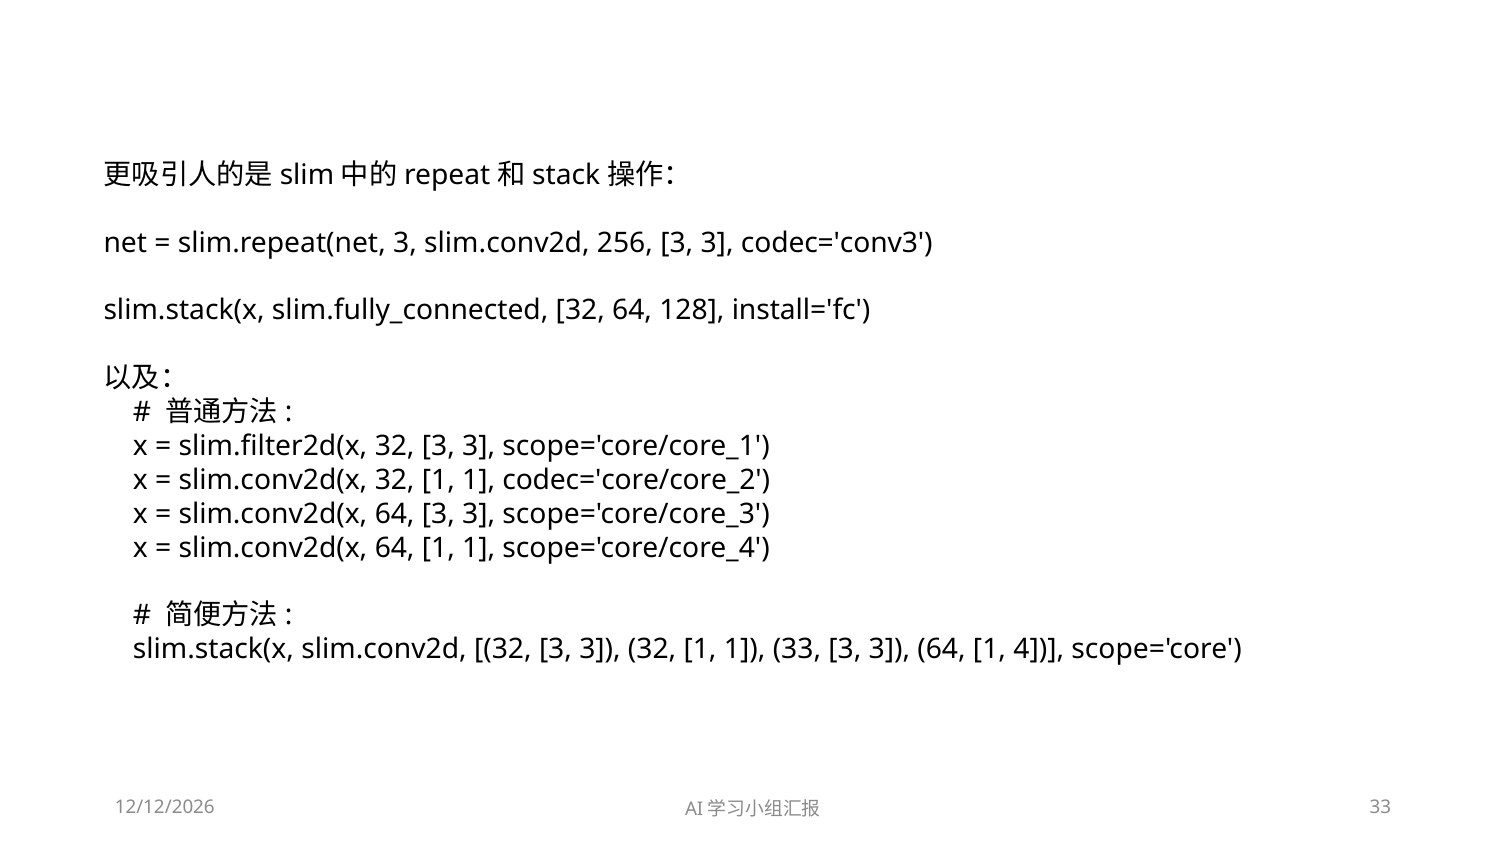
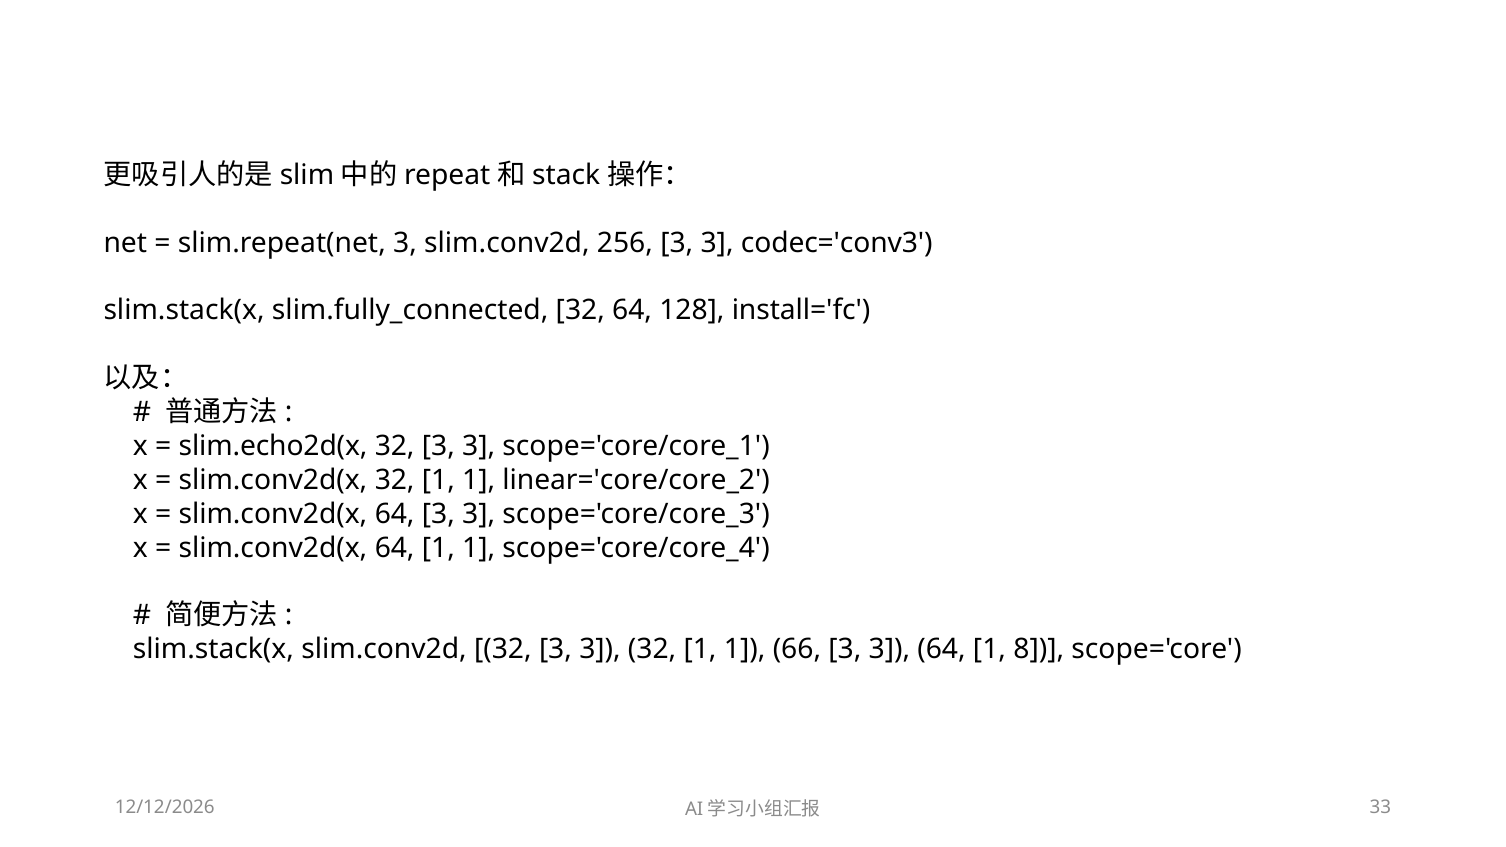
slim.filter2d(x: slim.filter2d(x -> slim.echo2d(x
codec='core/core_2: codec='core/core_2 -> linear='core/core_2
1 33: 33 -> 66
4: 4 -> 8
